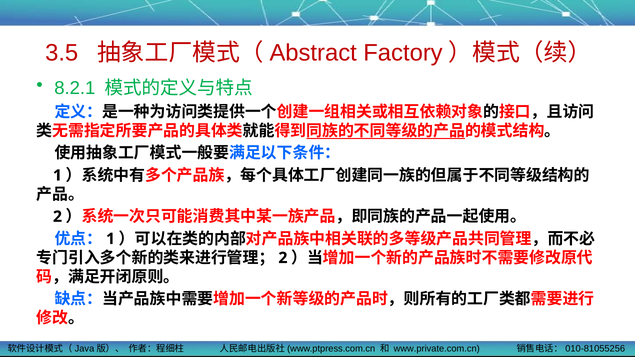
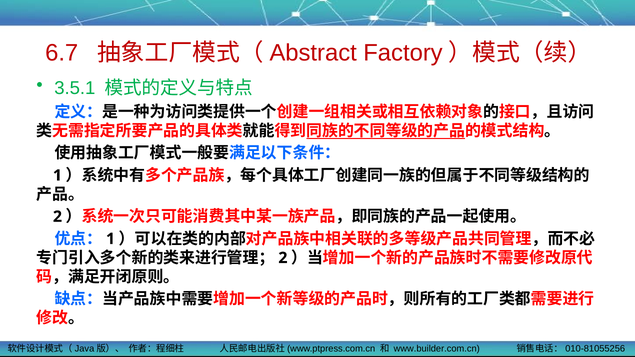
3.5: 3.5 -> 6.7
8.2.1: 8.2.1 -> 3.5.1
www.private.com.cn: www.private.com.cn -> www.builder.com.cn
